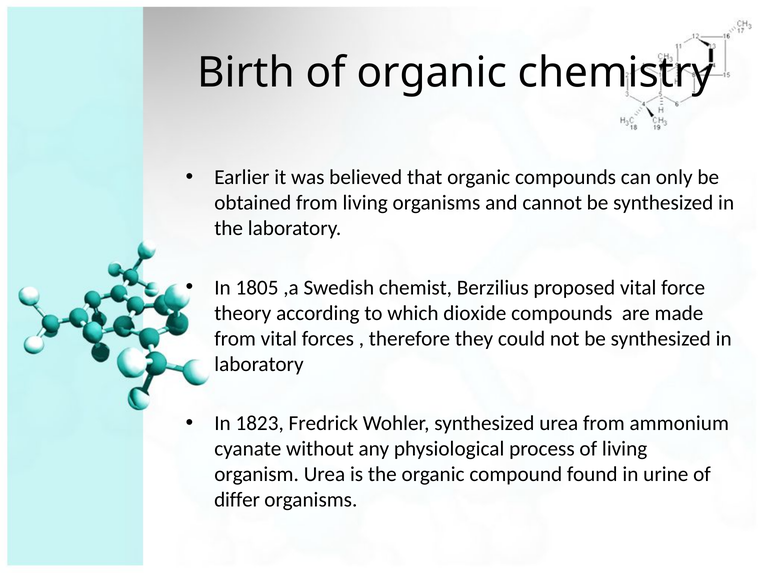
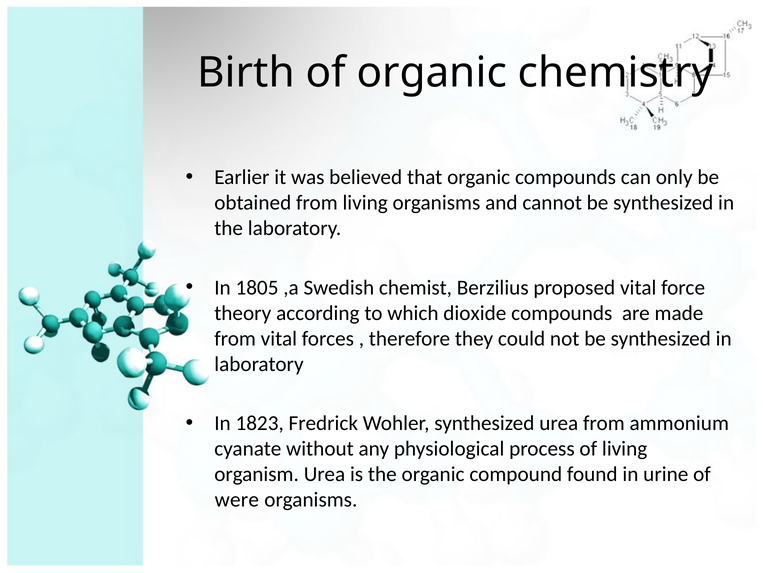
differ: differ -> were
